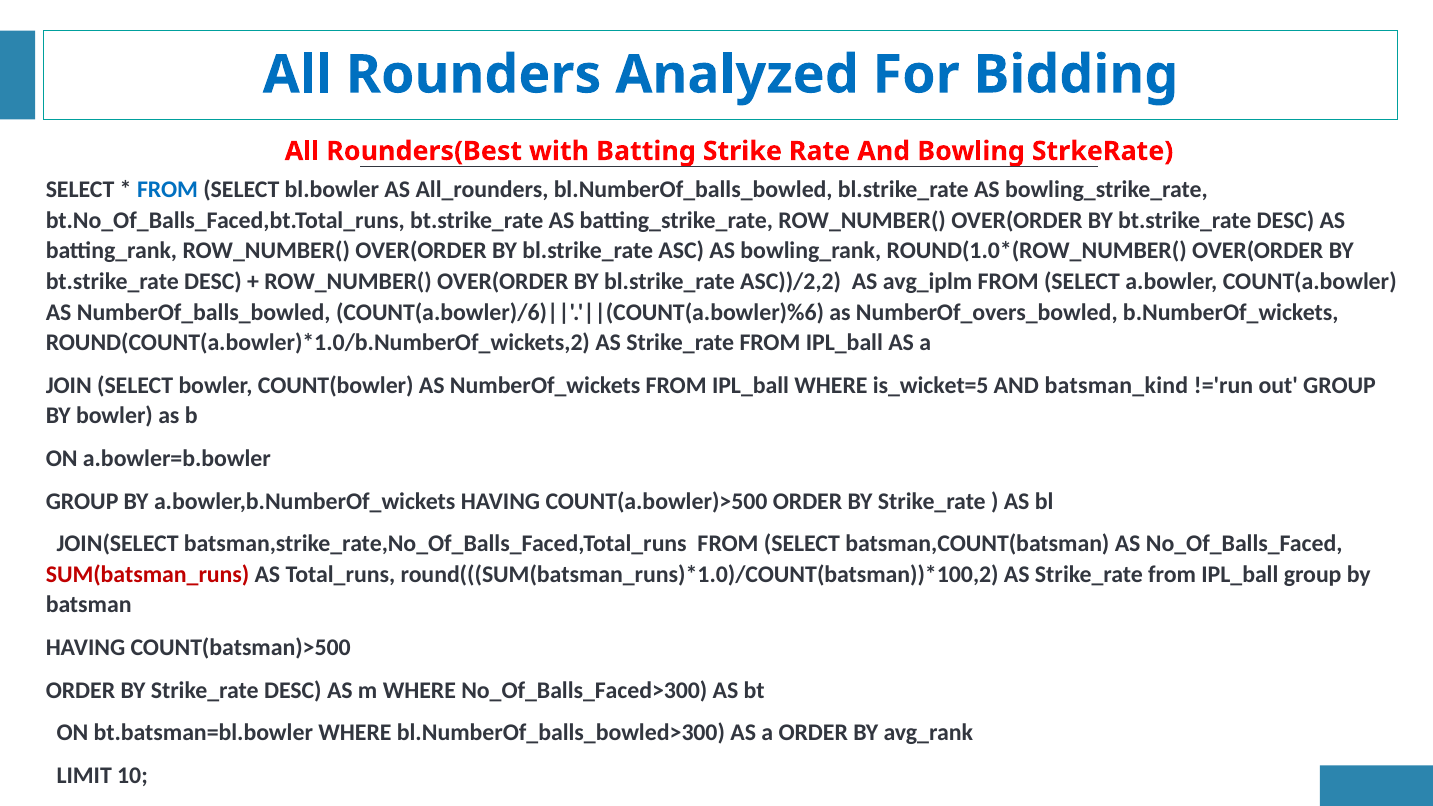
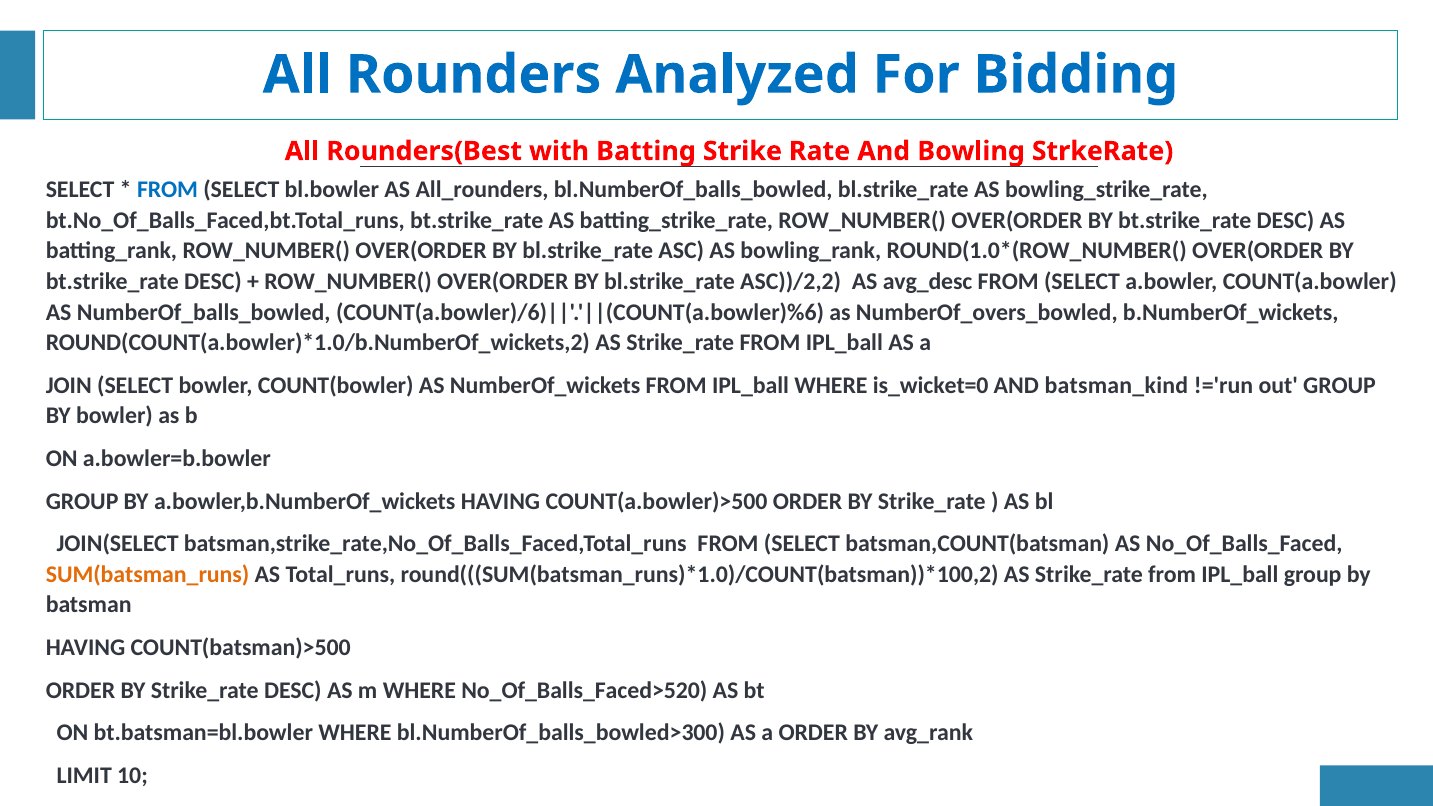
avg_iplm: avg_iplm -> avg_desc
is_wicket=5: is_wicket=5 -> is_wicket=0
SUM(batsman_runs colour: red -> orange
No_Of_Balls_Faced>300: No_Of_Balls_Faced>300 -> No_Of_Balls_Faced>520
